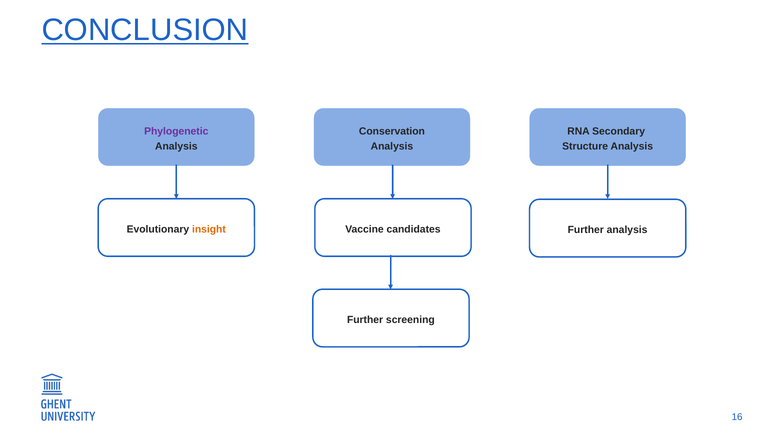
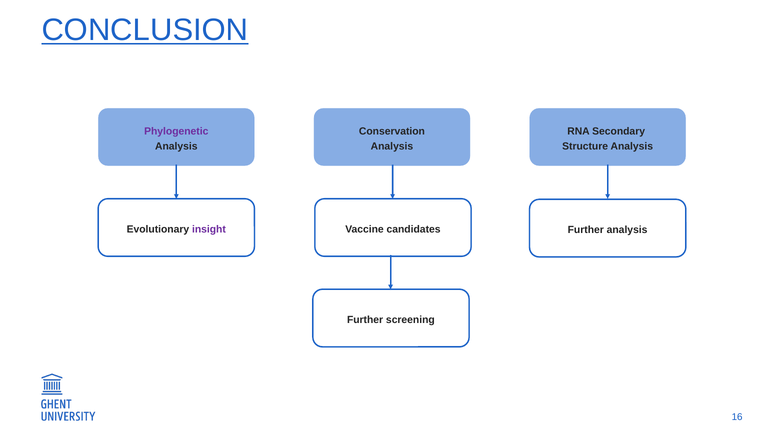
insight colour: orange -> purple
